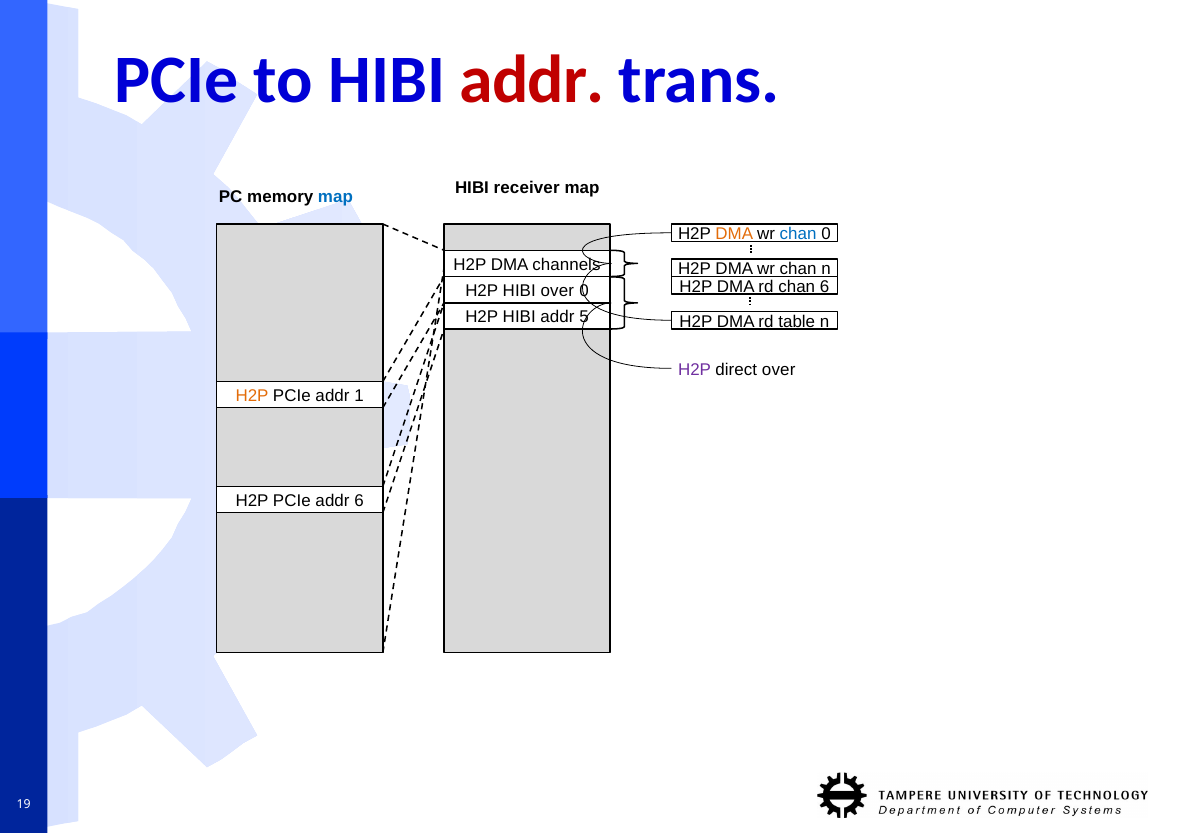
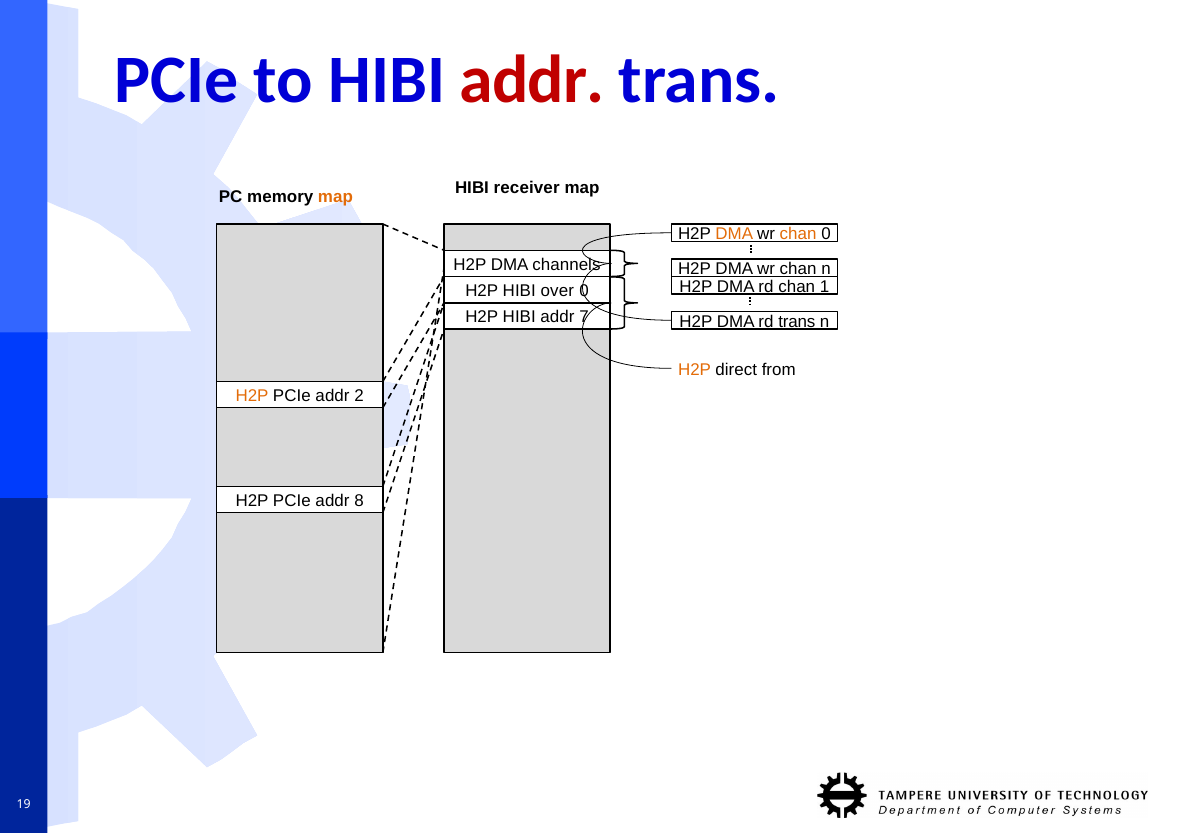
map at (335, 197) colour: blue -> orange
chan at (798, 234) colour: blue -> orange
chan 6: 6 -> 1
5: 5 -> 7
rd table: table -> trans
H2P at (694, 369) colour: purple -> orange
direct over: over -> from
1: 1 -> 2
addr 6: 6 -> 8
